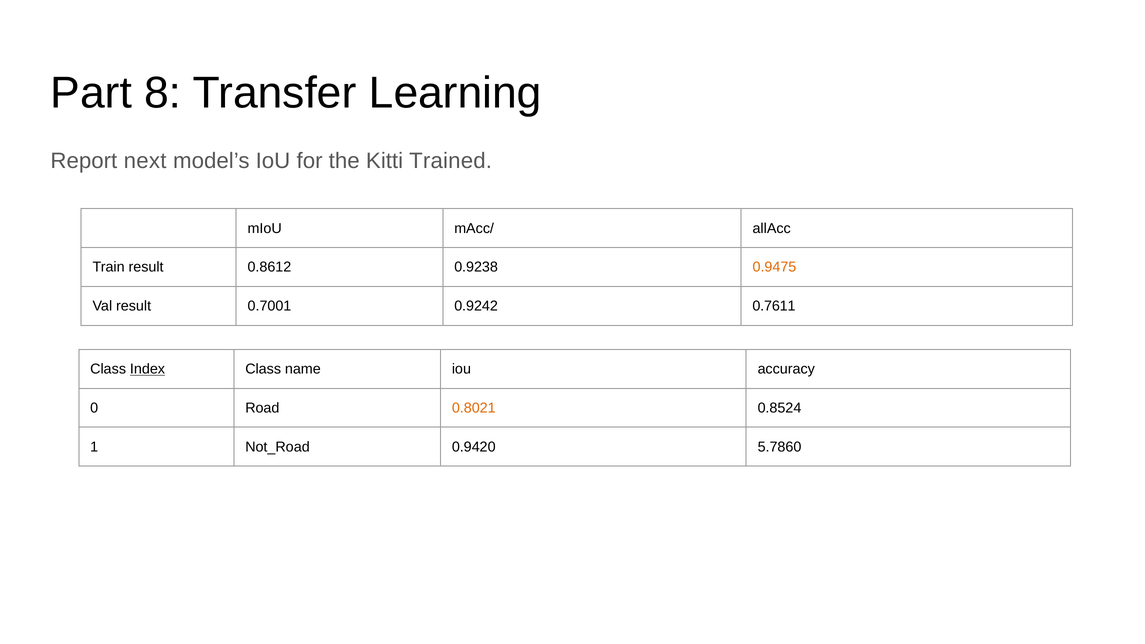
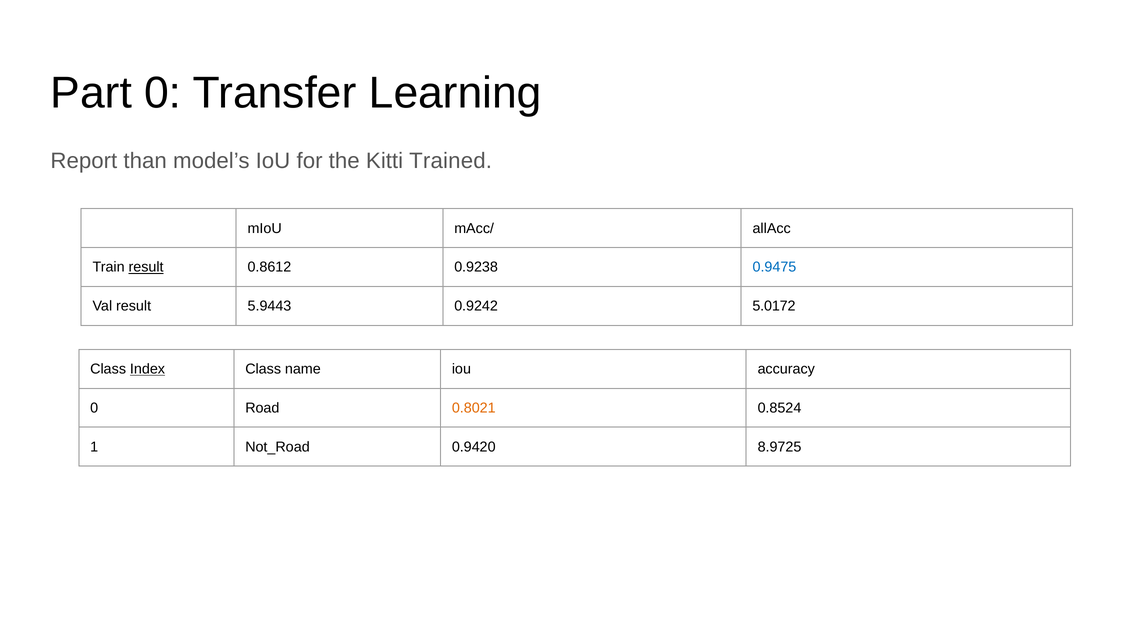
Part 8: 8 -> 0
next: next -> than
result at (146, 267) underline: none -> present
0.9475 colour: orange -> blue
0.7001: 0.7001 -> 5.9443
0.7611: 0.7611 -> 5.0172
5.7860: 5.7860 -> 8.9725
